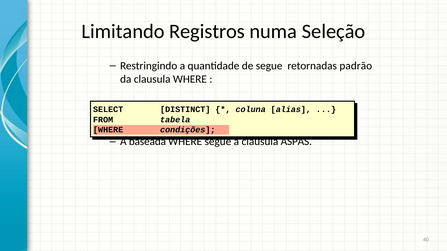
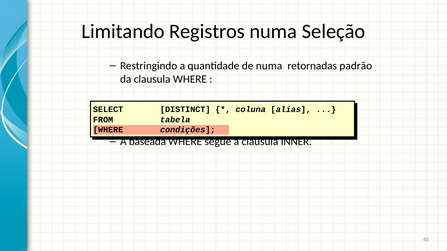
de segue: segue -> numa
ASPAS: ASPAS -> INNER
